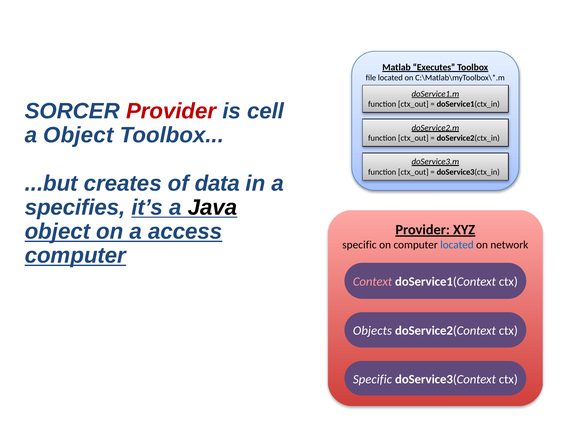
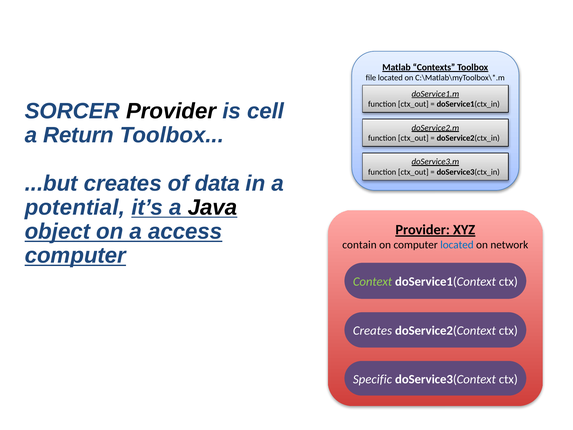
Executes: Executes -> Contexts
Provider at (171, 111) colour: red -> black
a Object: Object -> Return
specifies: specifies -> potential
specific at (359, 245): specific -> contain
Context colour: pink -> light green
Objects at (372, 331): Objects -> Creates
